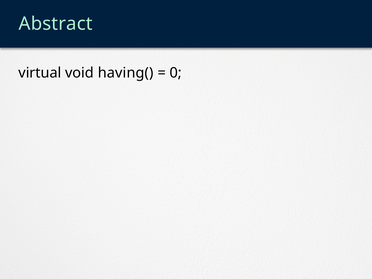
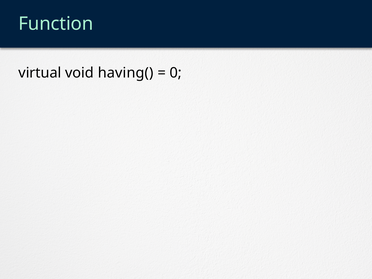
Abstract: Abstract -> Function
